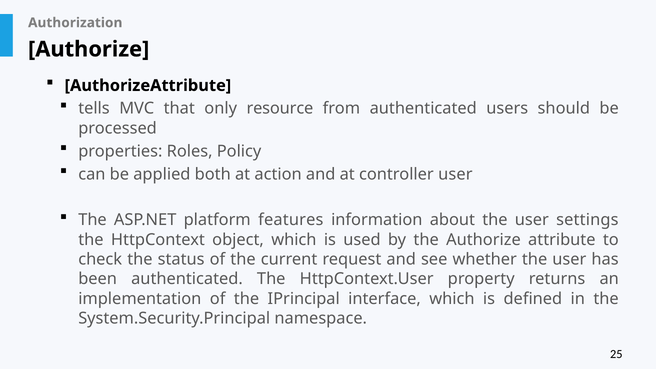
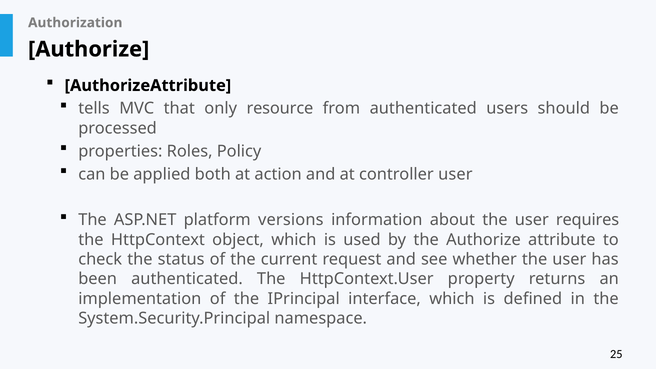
features: features -> versions
settings: settings -> requires
